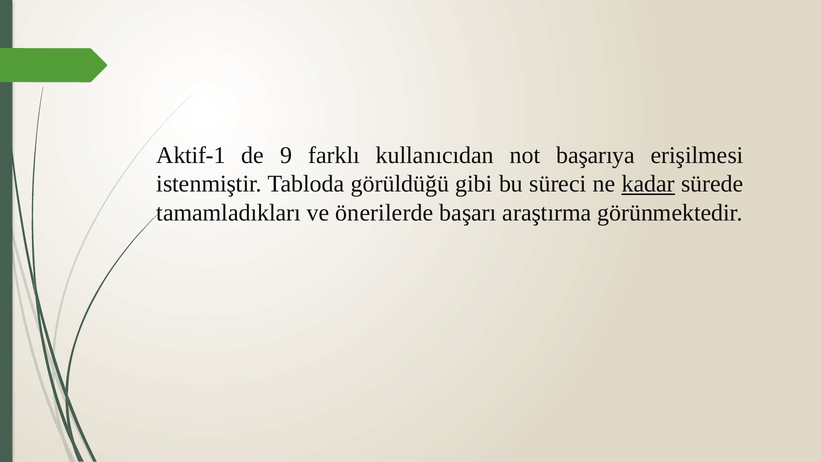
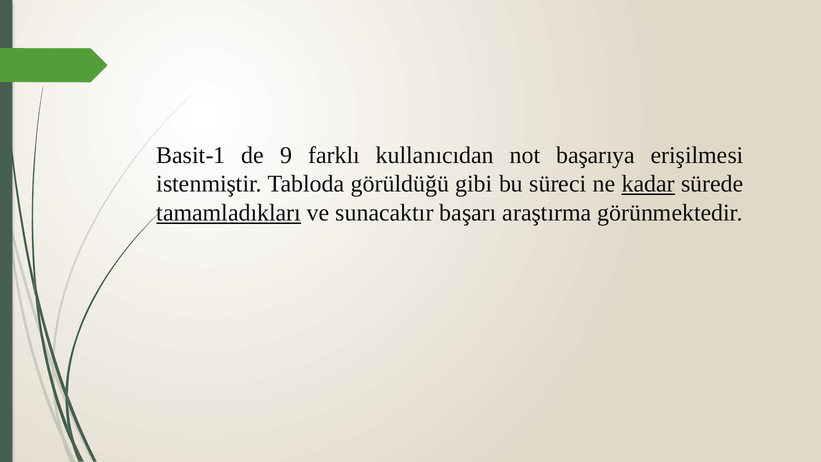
Aktif-1: Aktif-1 -> Basit-1
tamamladıkları underline: none -> present
önerilerde: önerilerde -> sunacaktır
